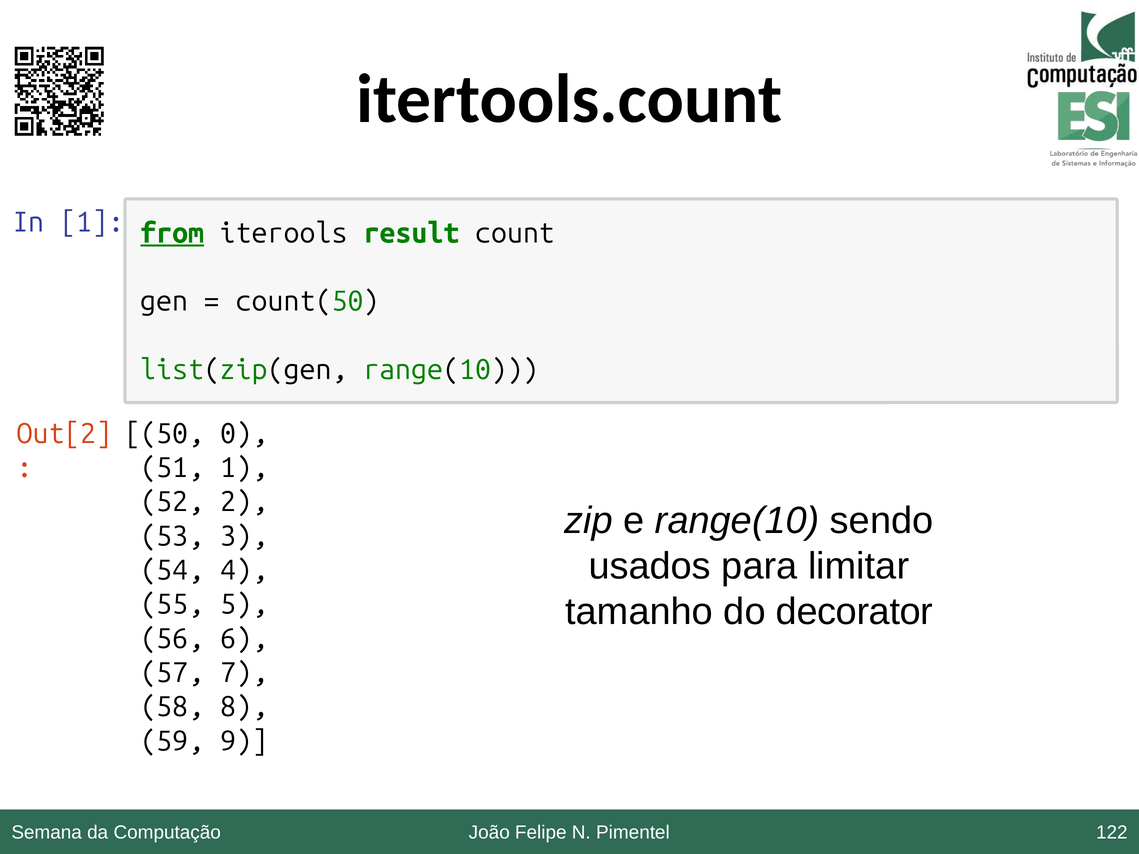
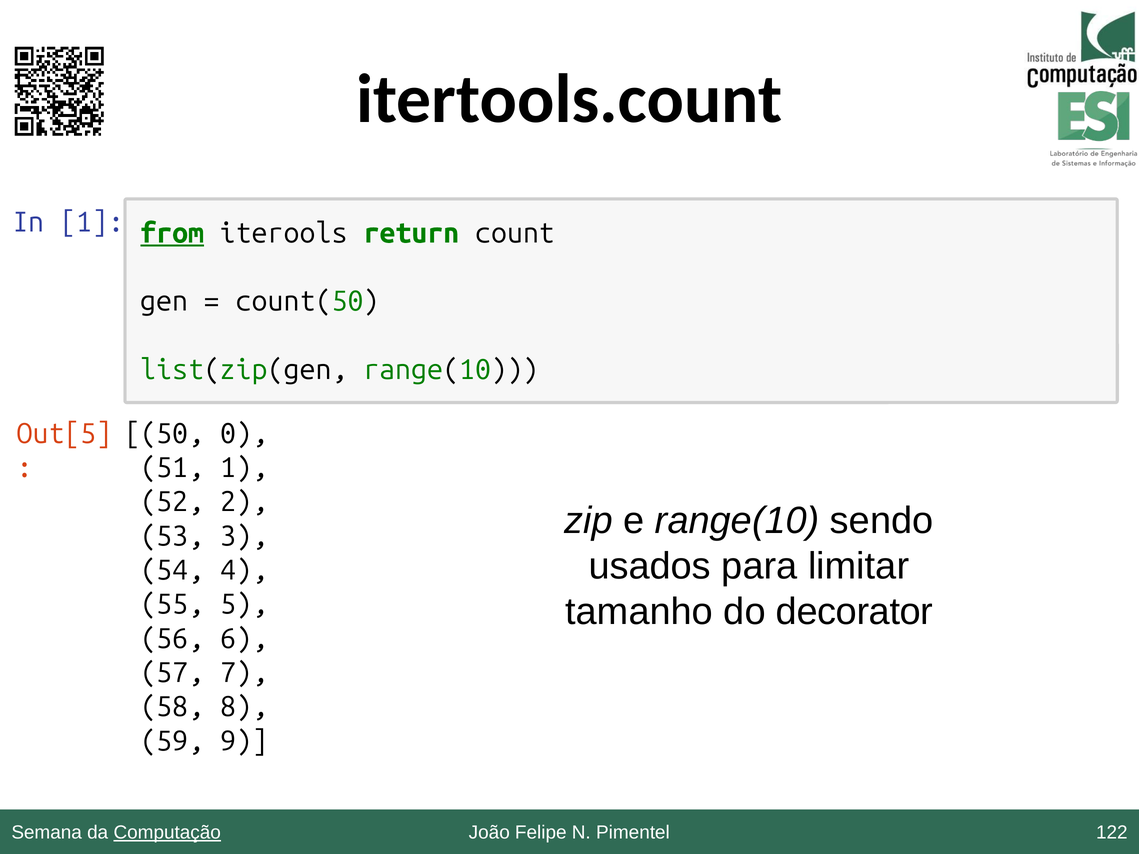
result: result -> return
Out[2: Out[2 -> Out[5
Computação underline: none -> present
